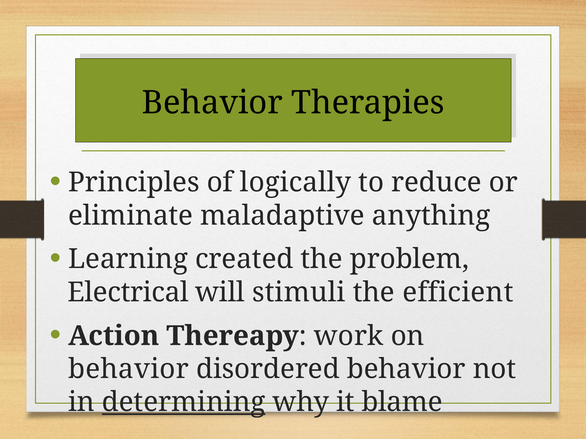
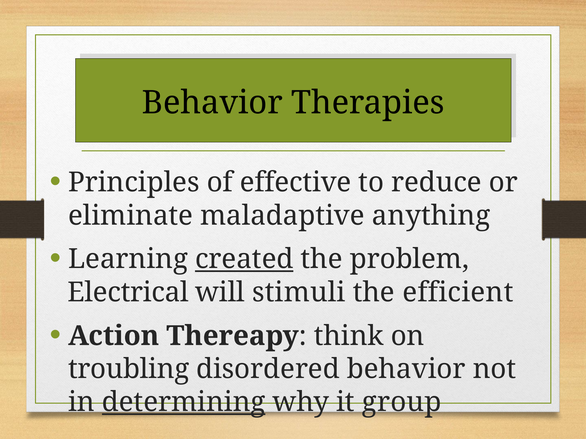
logically: logically -> effective
created underline: none -> present
work: work -> think
behavior at (128, 369): behavior -> troubling
blame: blame -> group
